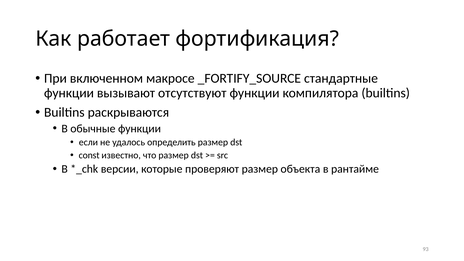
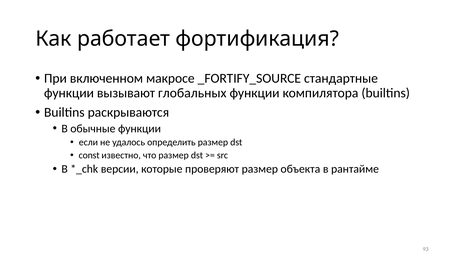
отсутствуют: отсутствуют -> глобальных
